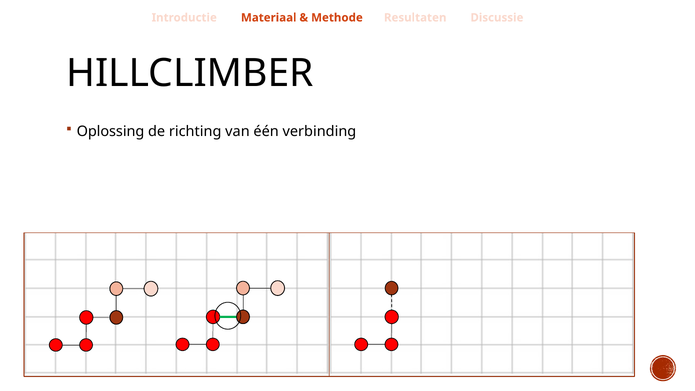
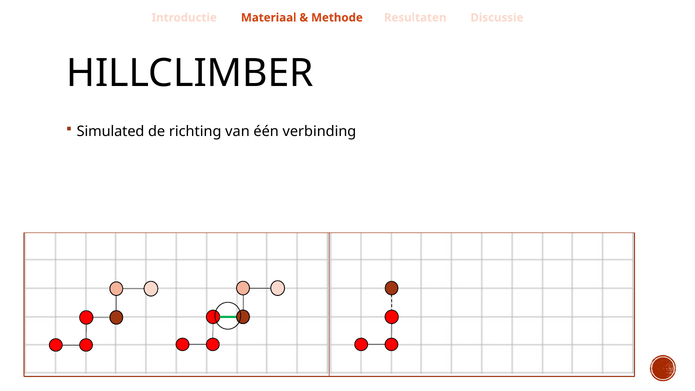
Oplossing: Oplossing -> Simulated
